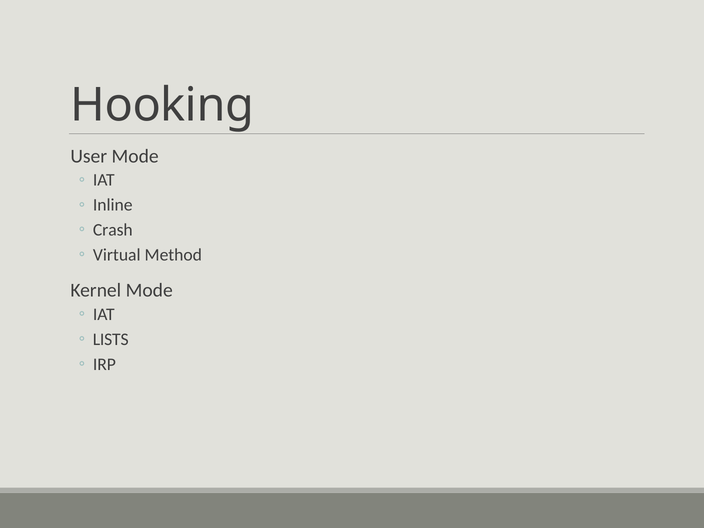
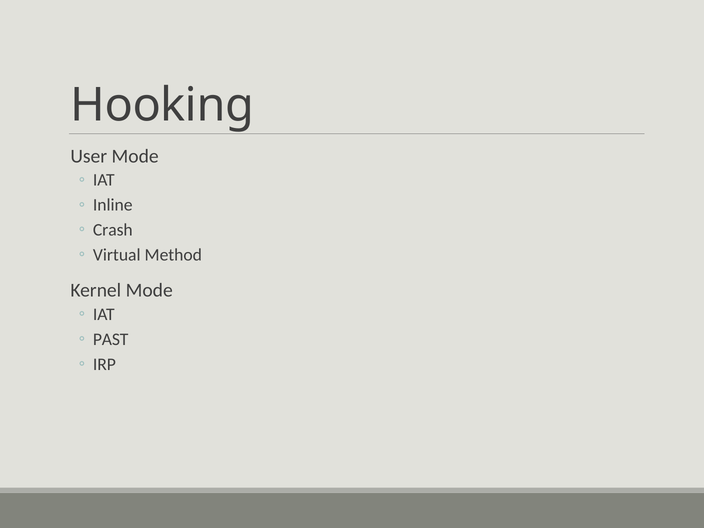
LISTS: LISTS -> PAST
